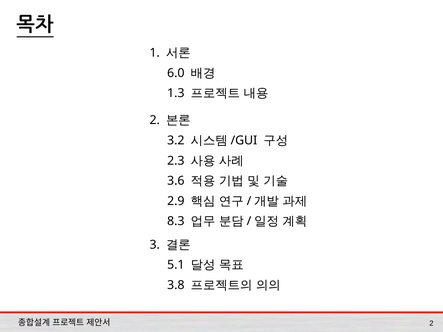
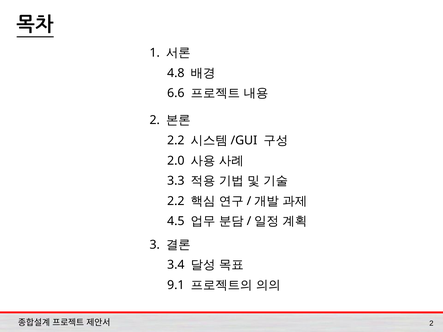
6.0: 6.0 -> 4.8
1.3: 1.3 -> 6.6
3.2 at (176, 141): 3.2 -> 2.2
2.3: 2.3 -> 2.0
3.6: 3.6 -> 3.3
2.9 at (176, 201): 2.9 -> 2.2
8.3: 8.3 -> 4.5
5.1: 5.1 -> 3.4
3.8: 3.8 -> 9.1
